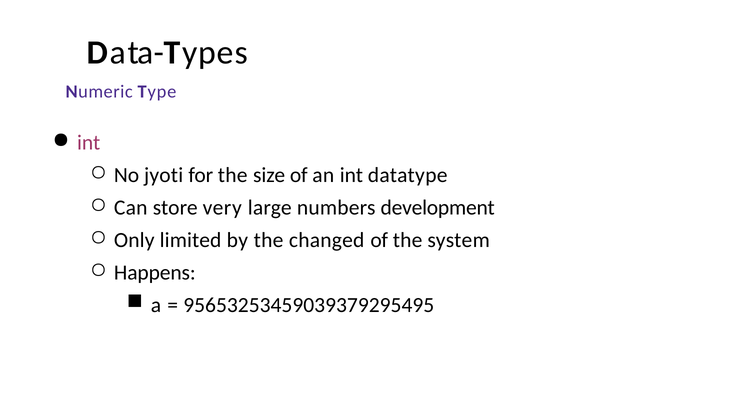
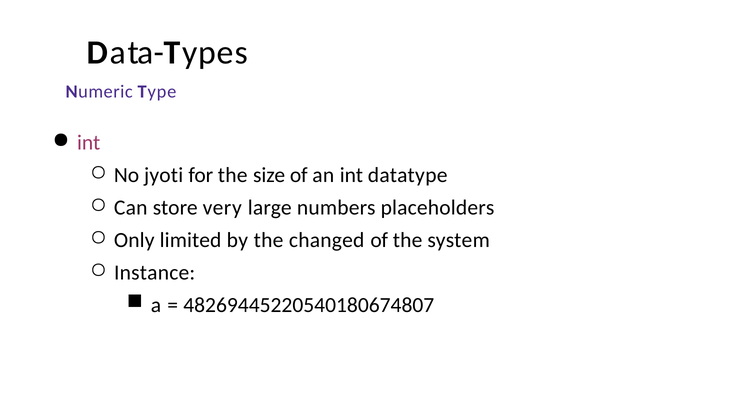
development: development -> placeholders
Happens: Happens -> Instance
95653253459039379295495: 95653253459039379295495 -> 48269445220540180674807
